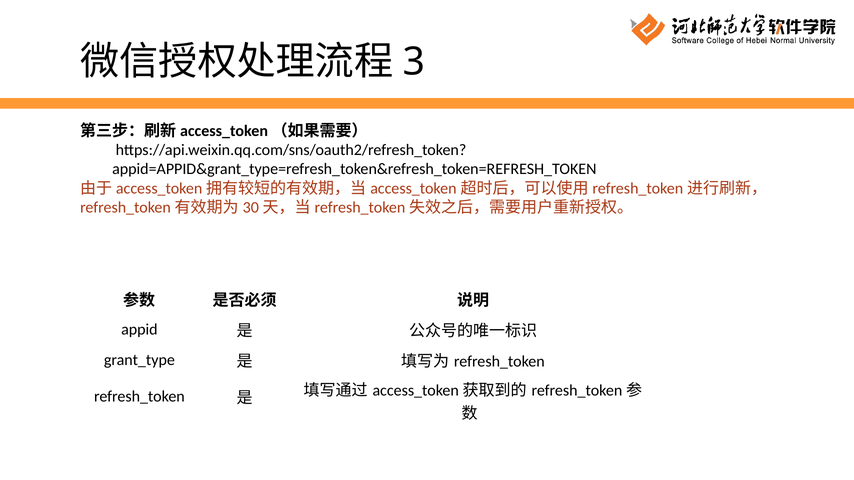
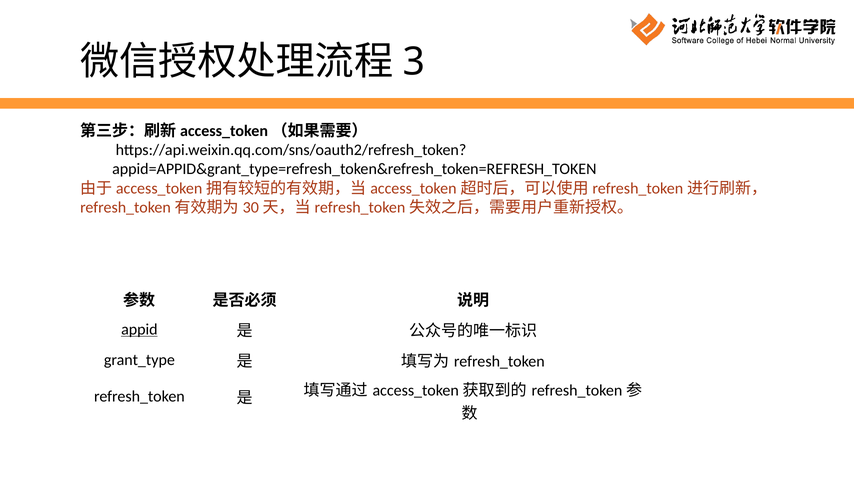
appid underline: none -> present
